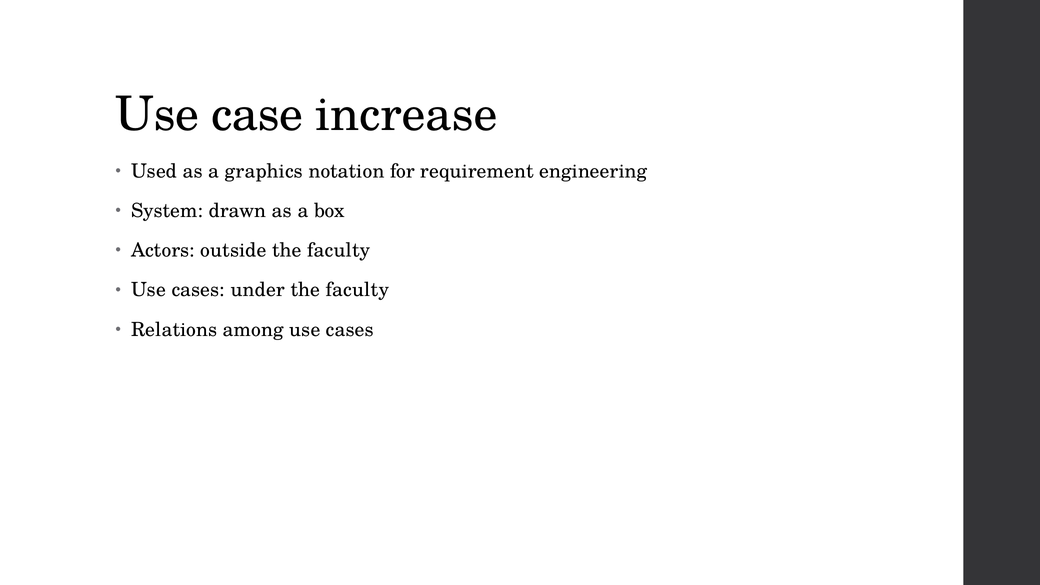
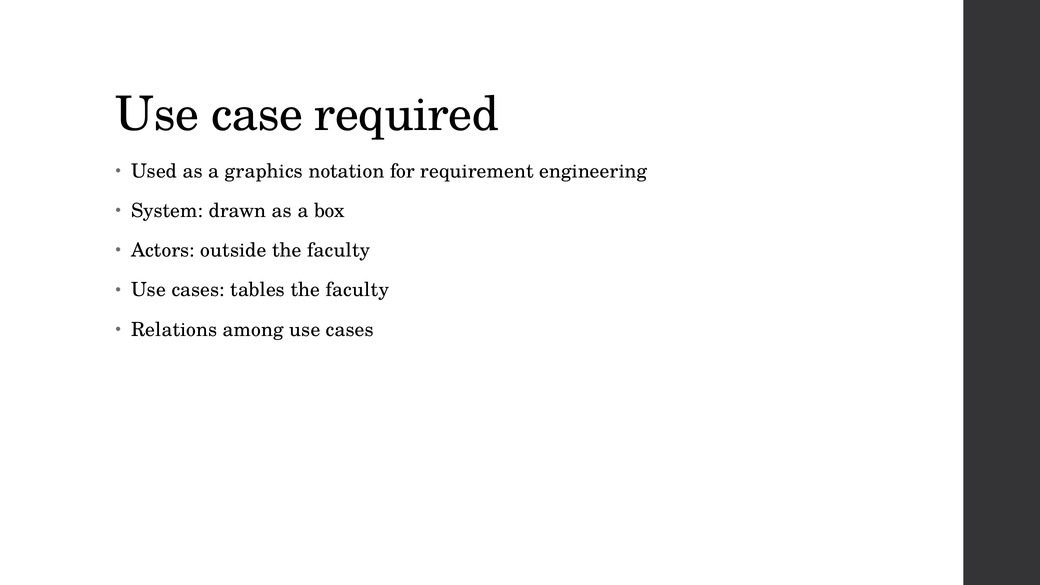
increase: increase -> required
under: under -> tables
